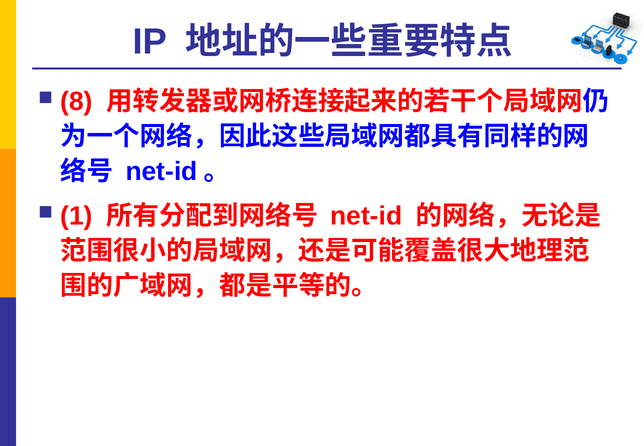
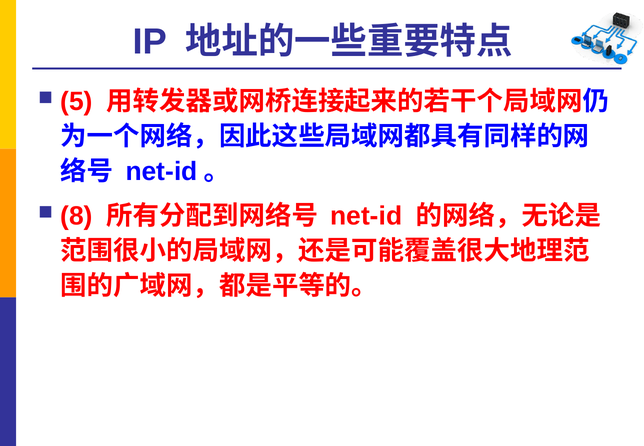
8: 8 -> 5
1: 1 -> 8
